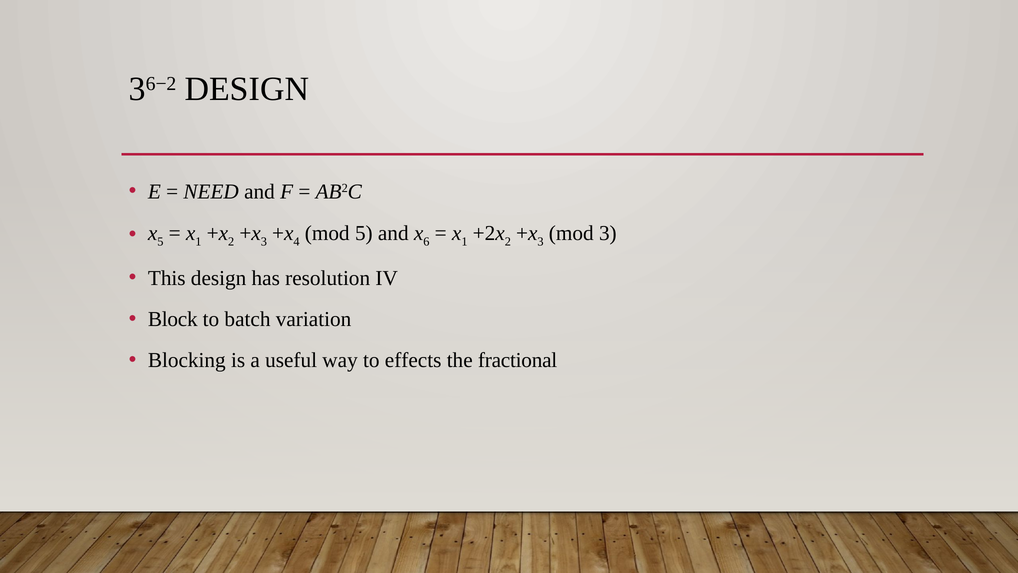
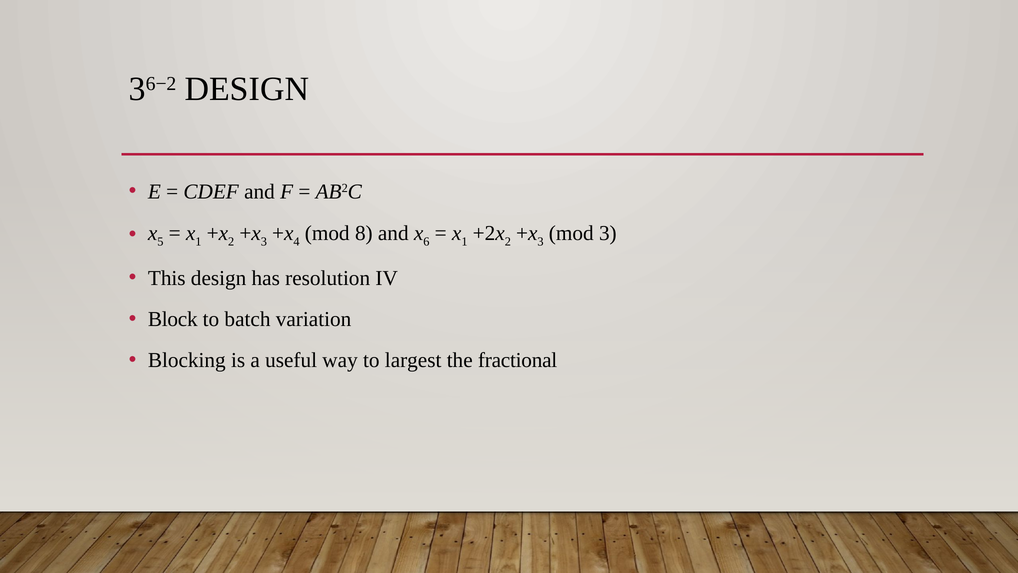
NEED: NEED -> CDEF
mod 5: 5 -> 8
effects: effects -> largest
